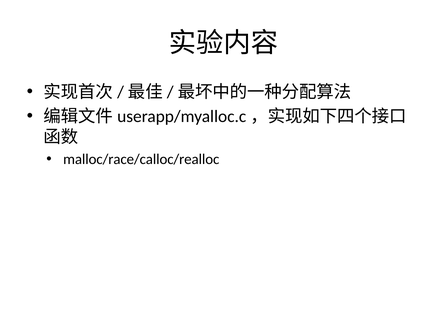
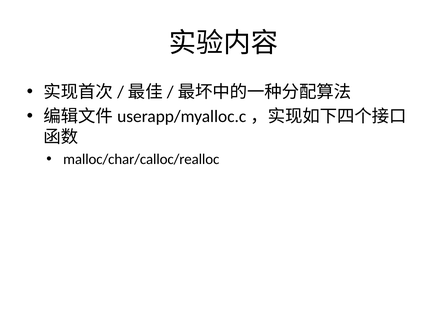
malloc/race/calloc/realloc: malloc/race/calloc/realloc -> malloc/char/calloc/realloc
